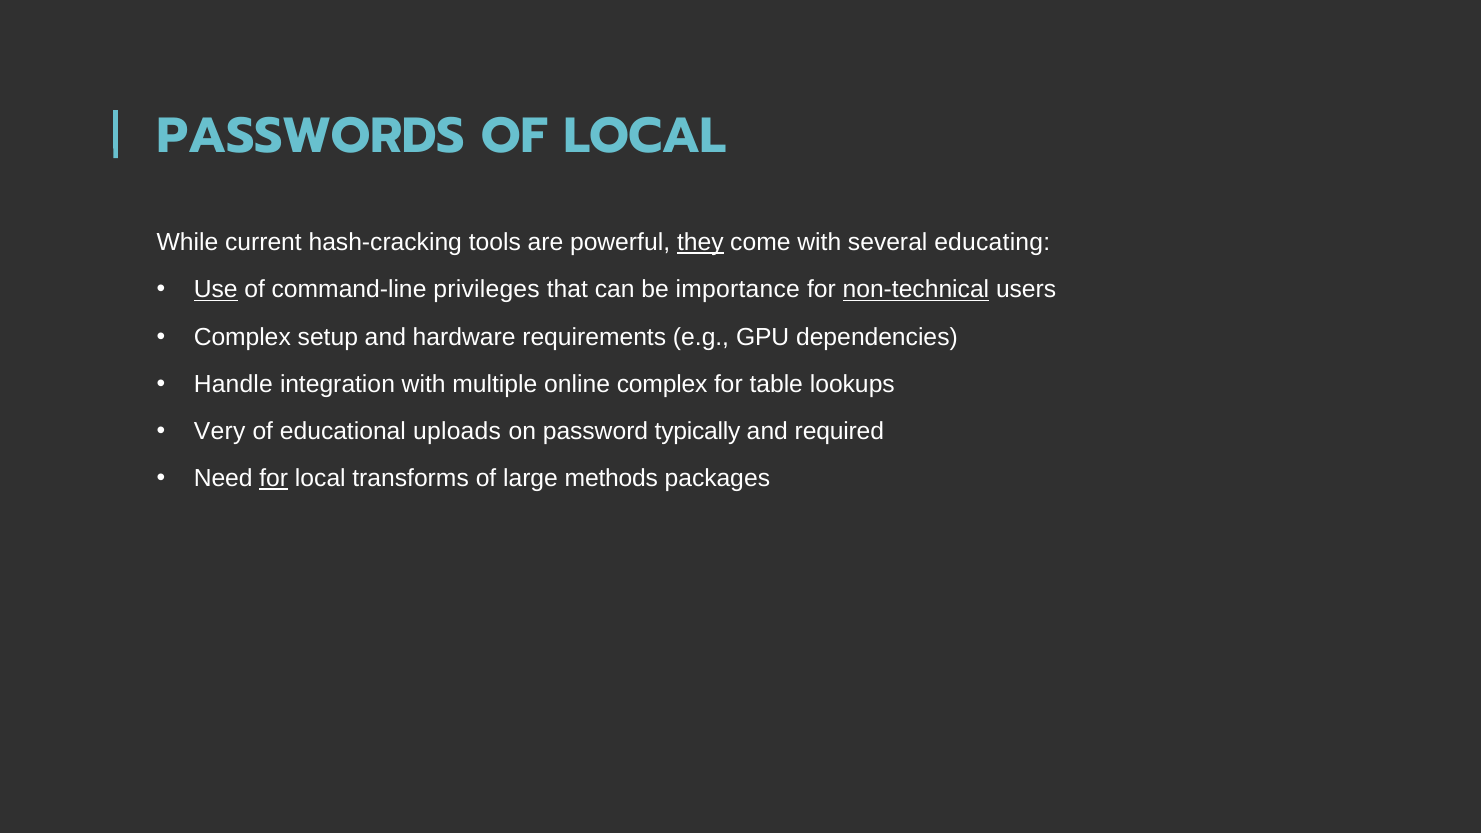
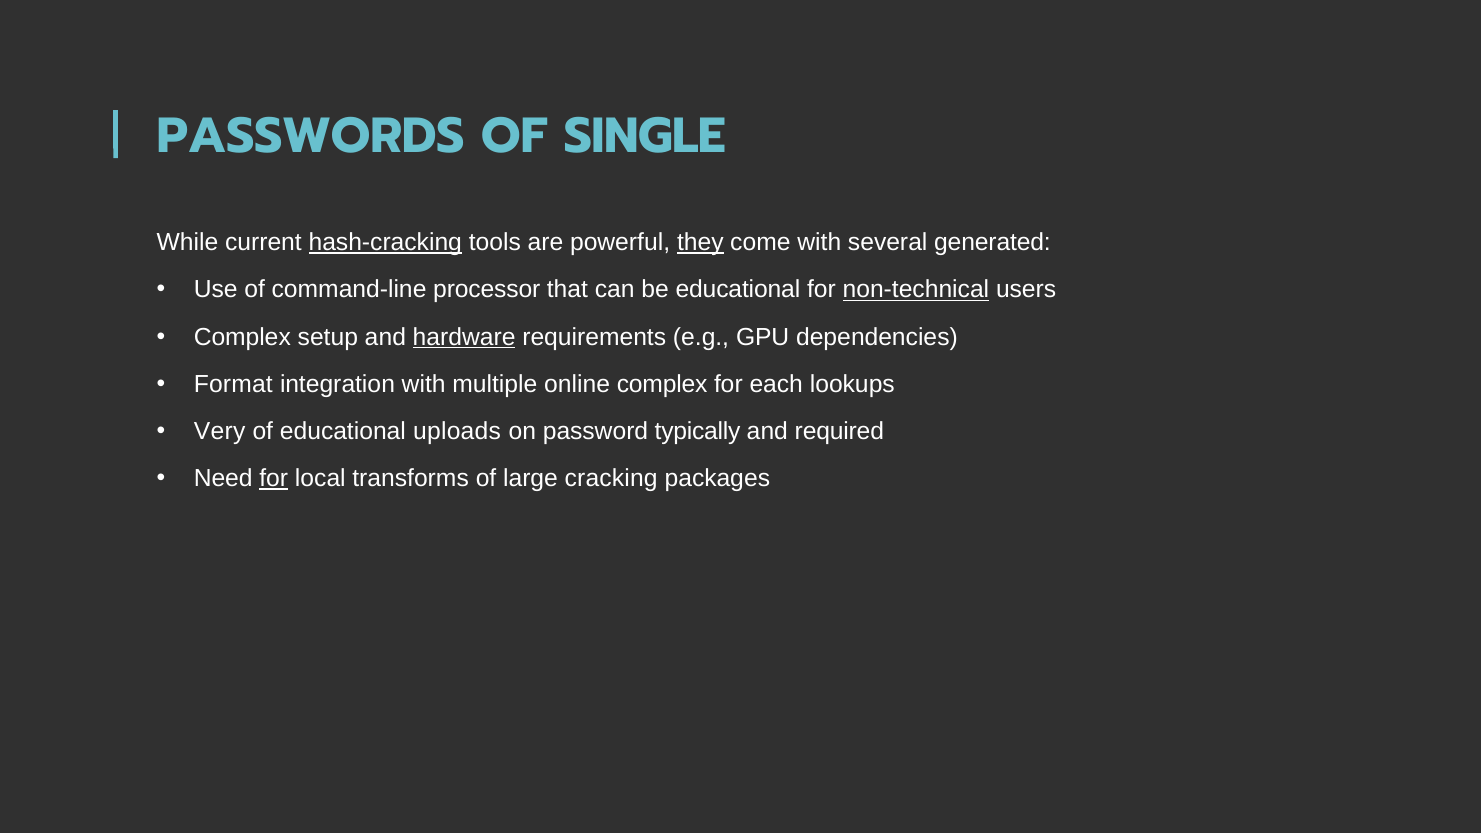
OF LOCAL: LOCAL -> SINGLE
hash-cracking underline: none -> present
educating: educating -> generated
Use underline: present -> none
privileges: privileges -> processor
be importance: importance -> educational
hardware underline: none -> present
Handle: Handle -> Format
table: table -> each
methods: methods -> cracking
